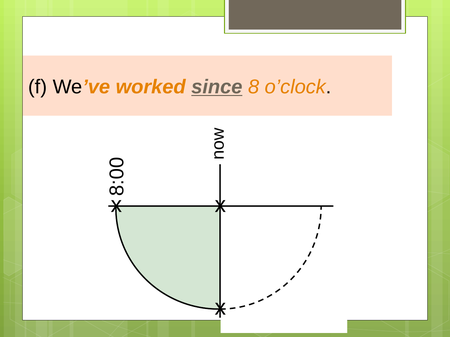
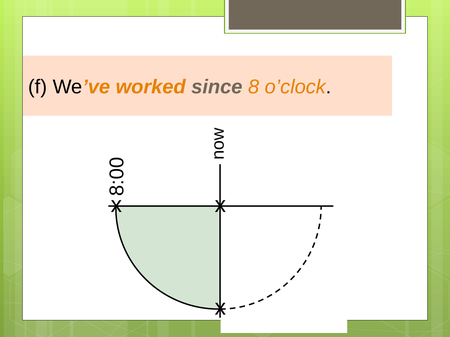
since underline: present -> none
